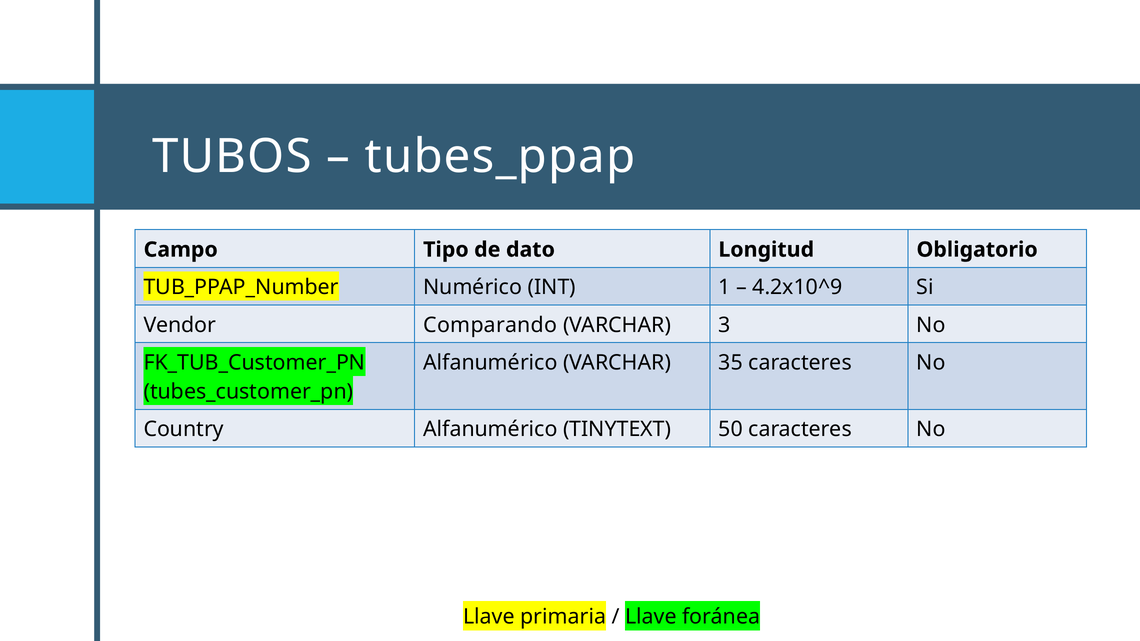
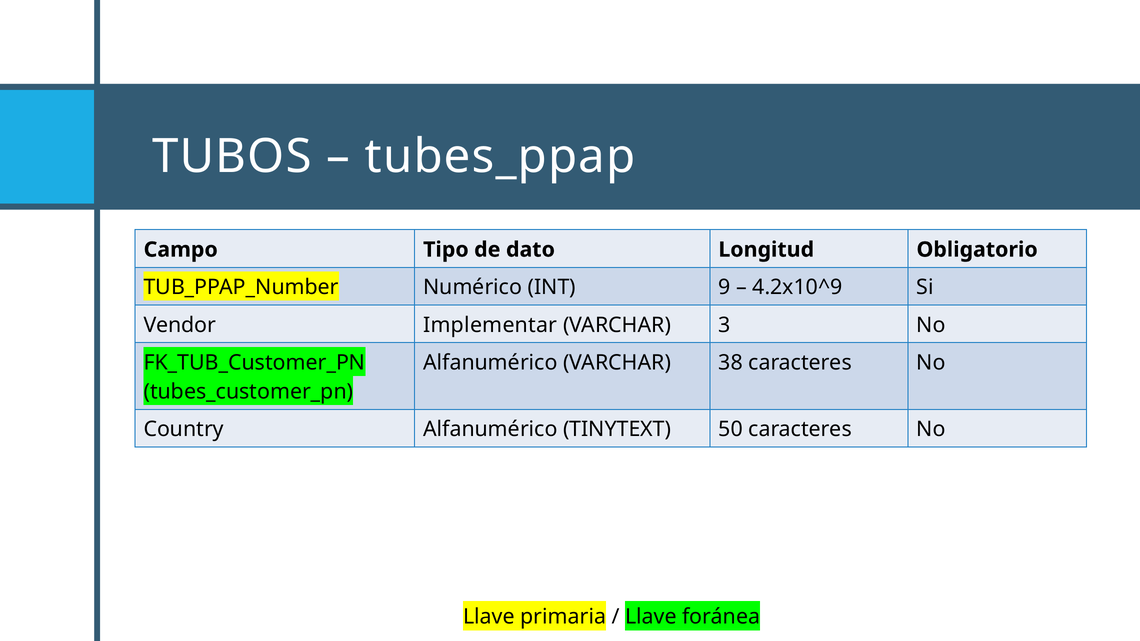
1: 1 -> 9
Comparando: Comparando -> Implementar
35: 35 -> 38
